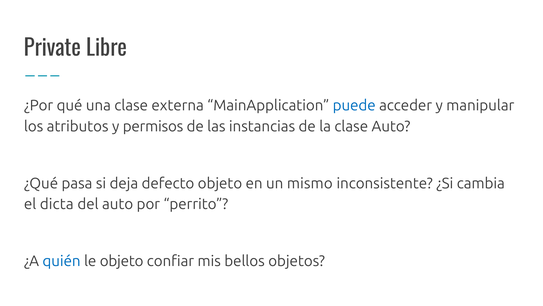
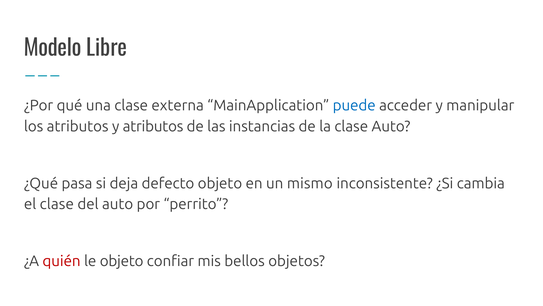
Private: Private -> Modelo
y permisos: permisos -> atributos
el dicta: dicta -> clase
quién colour: blue -> red
